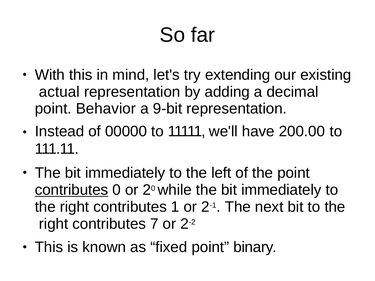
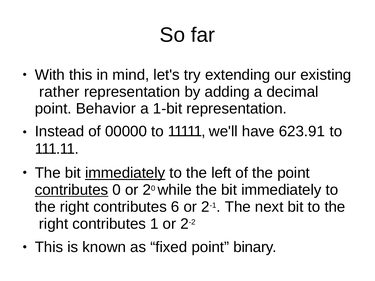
actual: actual -> rather
9-bit: 9-bit -> 1-bit
200.00: 200.00 -> 623.91
immediately at (125, 173) underline: none -> present
1: 1 -> 6
7: 7 -> 1
